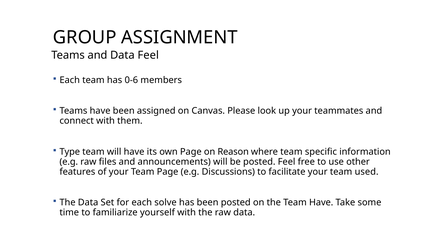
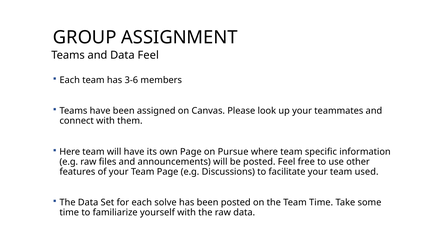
0-6: 0-6 -> 3-6
Type: Type -> Here
Reason: Reason -> Pursue
Team Have: Have -> Time
